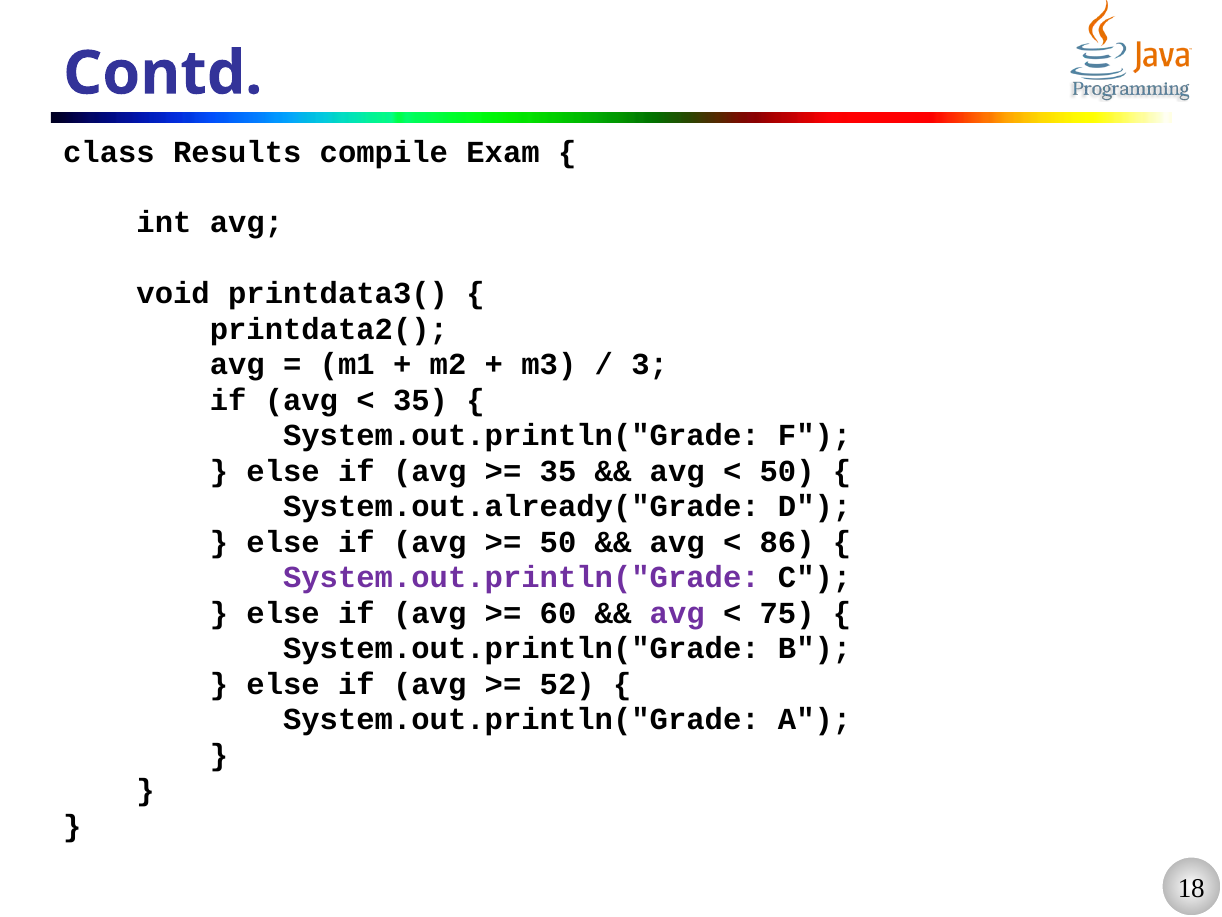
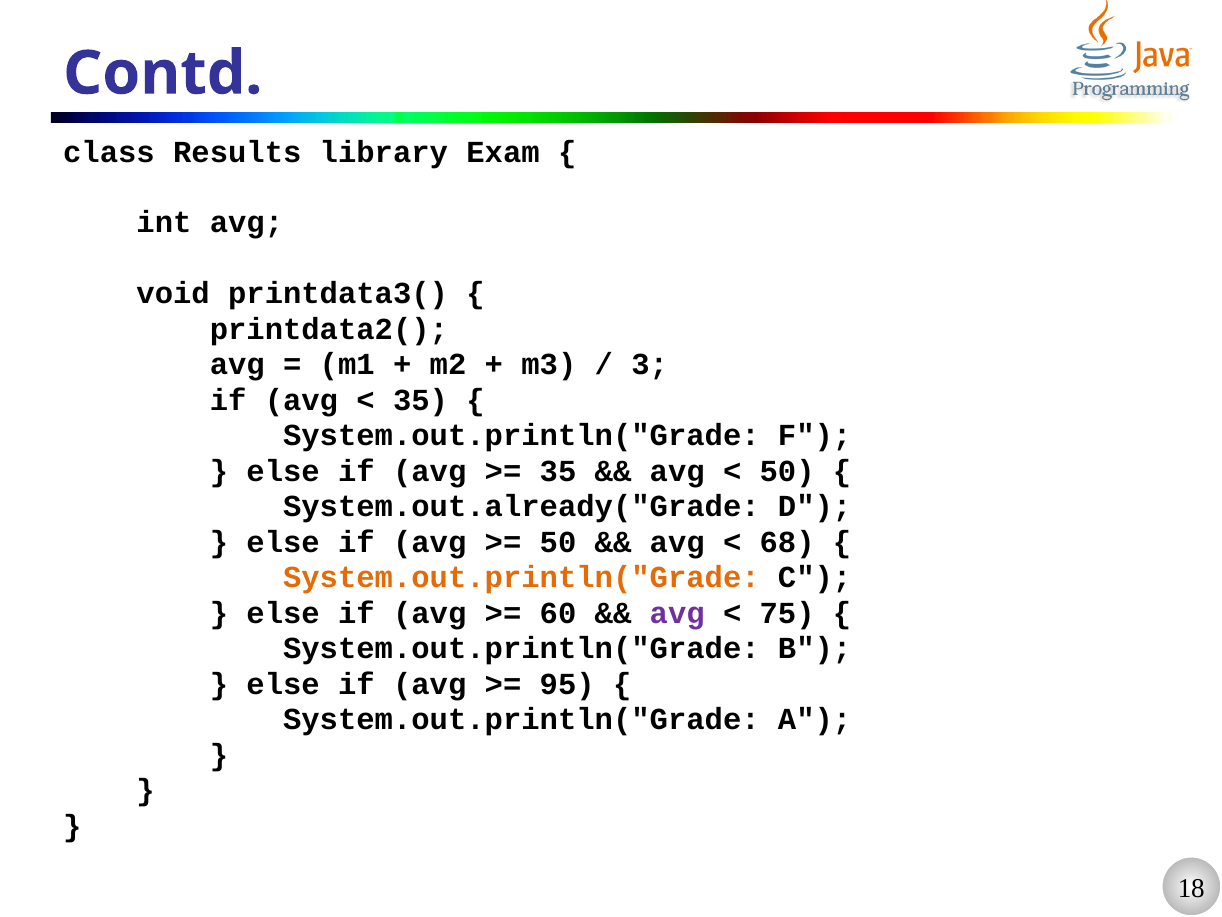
compile: compile -> library
86: 86 -> 68
System.out.println("Grade at (521, 577) colour: purple -> orange
52: 52 -> 95
